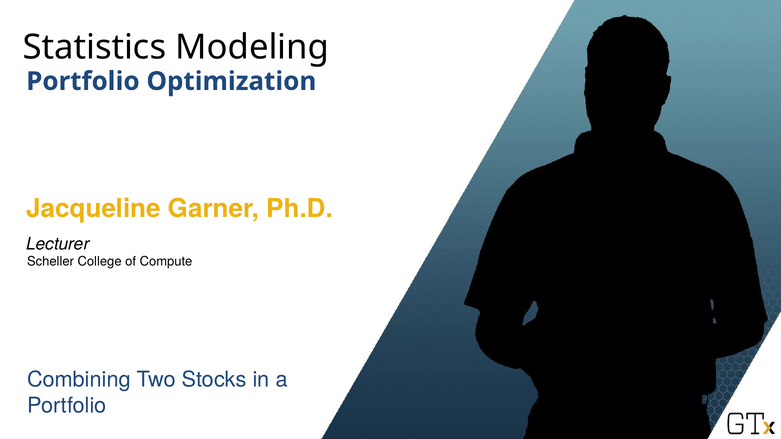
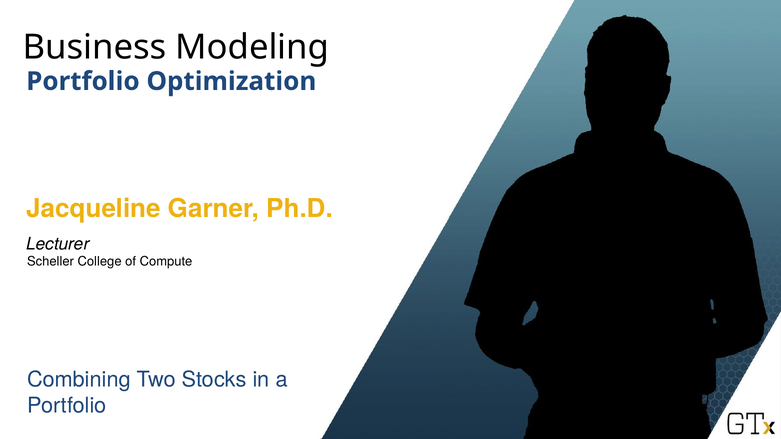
Statistics: Statistics -> Business
